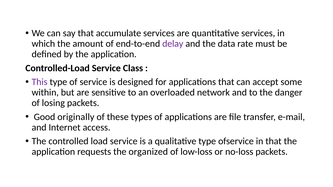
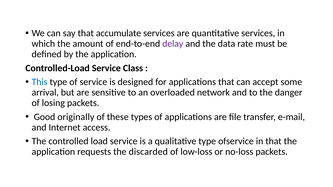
This colour: purple -> blue
within: within -> arrival
organized: organized -> discarded
